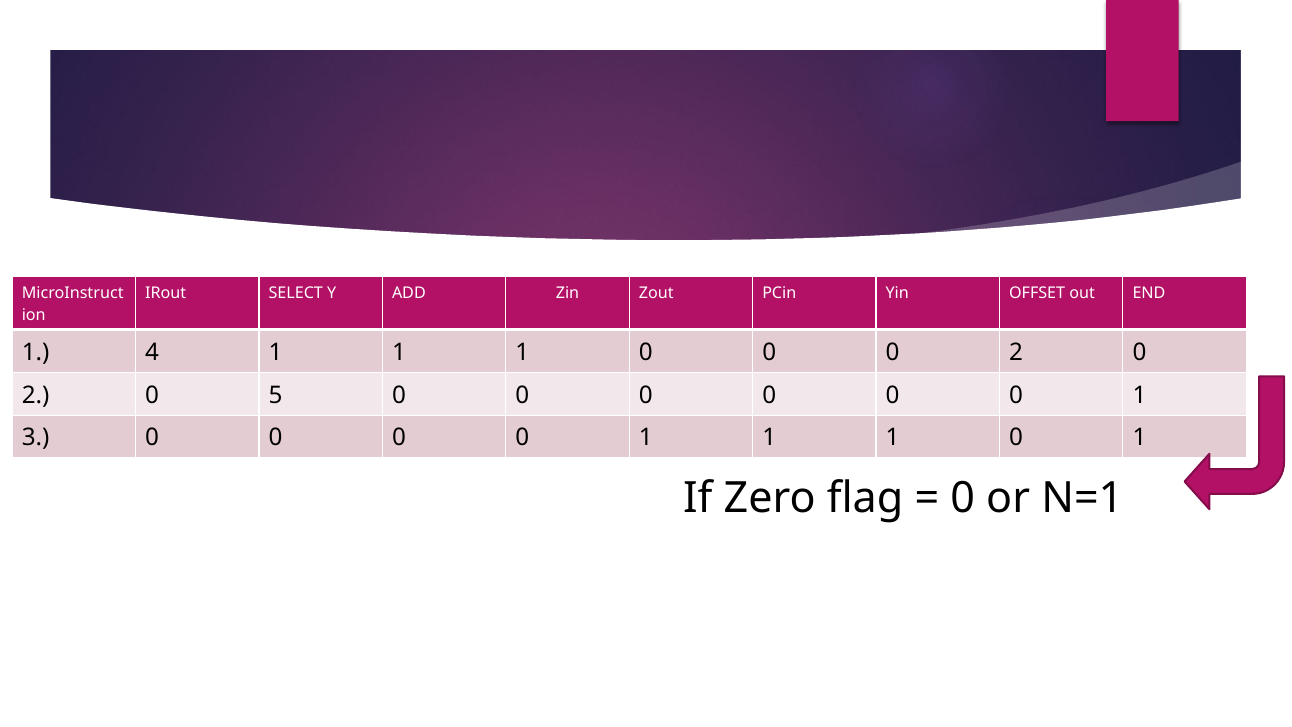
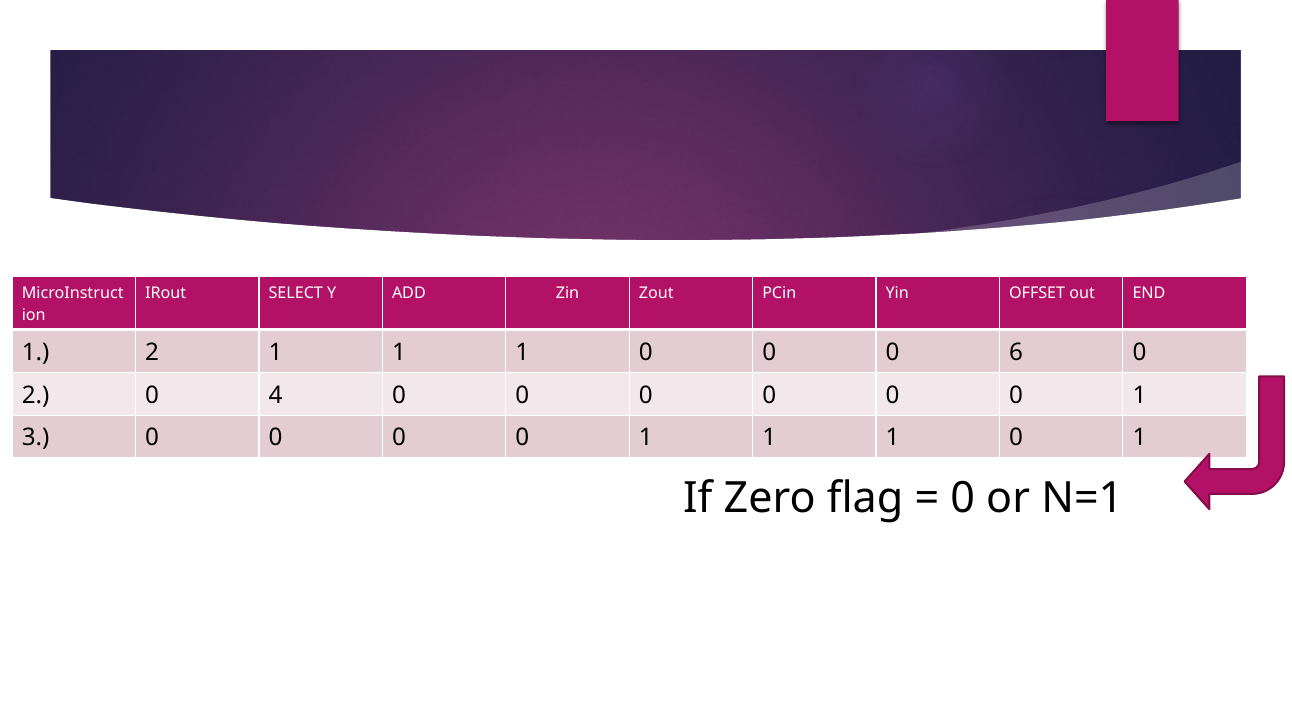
1 4: 4 -> 2
0 0 2: 2 -> 6
5: 5 -> 4
